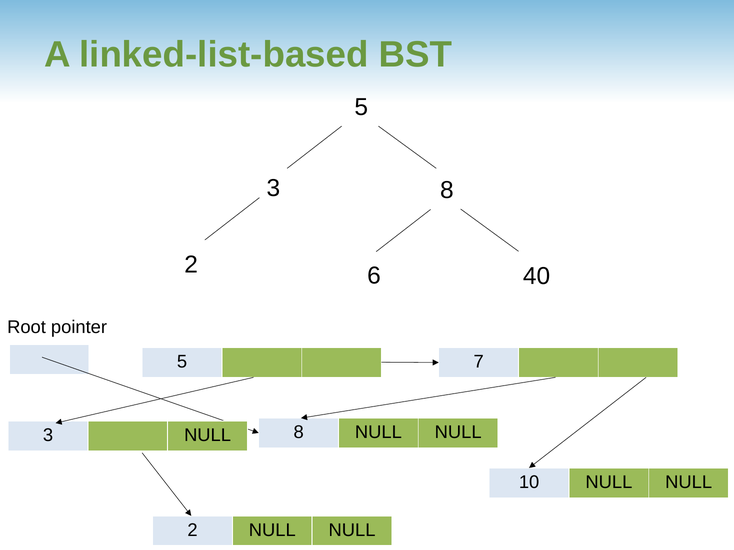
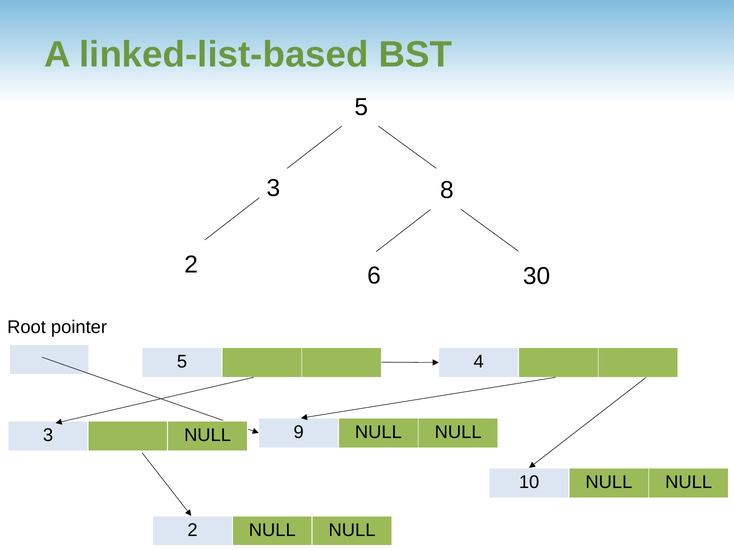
40: 40 -> 30
7: 7 -> 4
NULL 8: 8 -> 9
